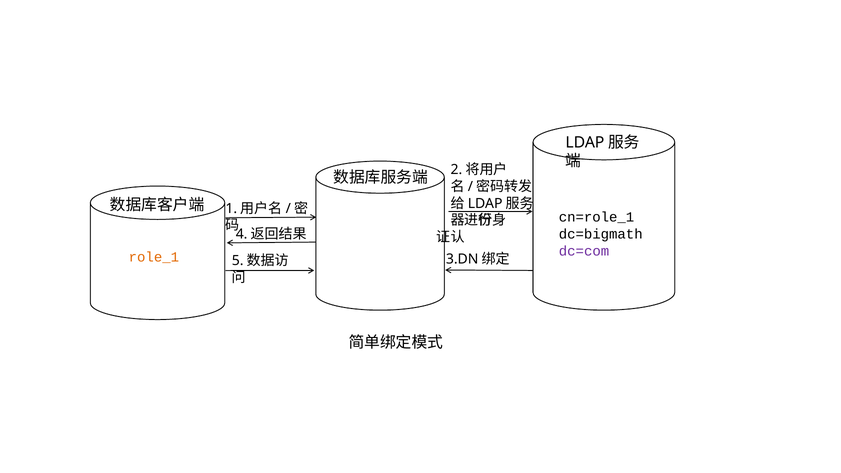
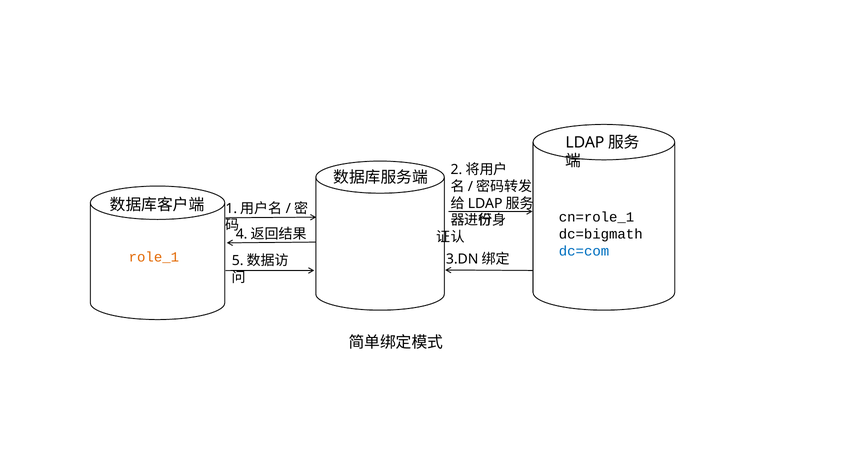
dc=com colour: purple -> blue
